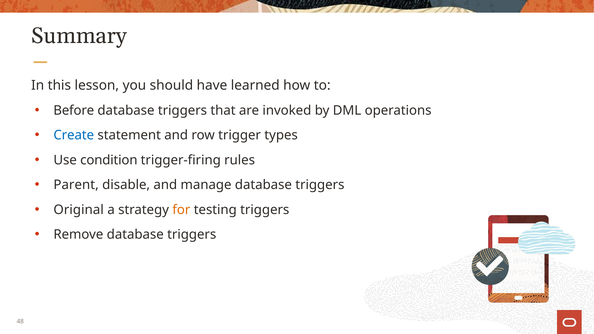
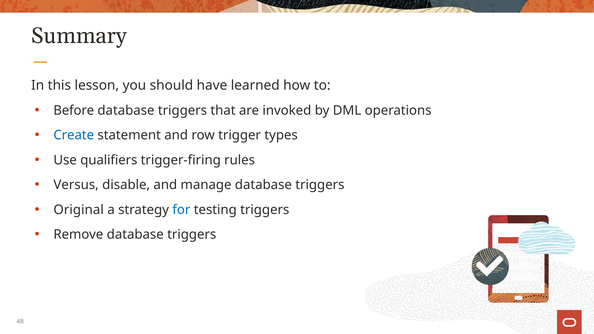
condition: condition -> qualifiers
Parent: Parent -> Versus
for colour: orange -> blue
